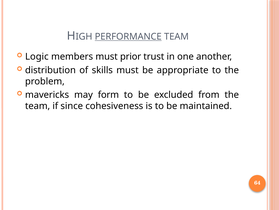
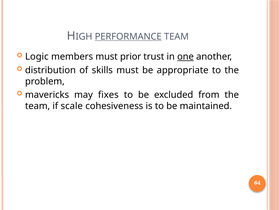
one underline: none -> present
form: form -> fixes
since: since -> scale
